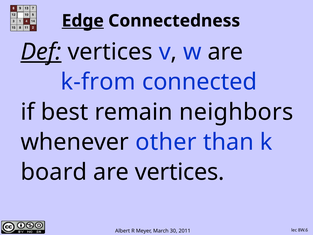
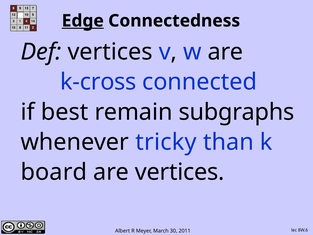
Def underline: present -> none
k-from: k-from -> k-cross
neighbors: neighbors -> subgraphs
other: other -> tricky
